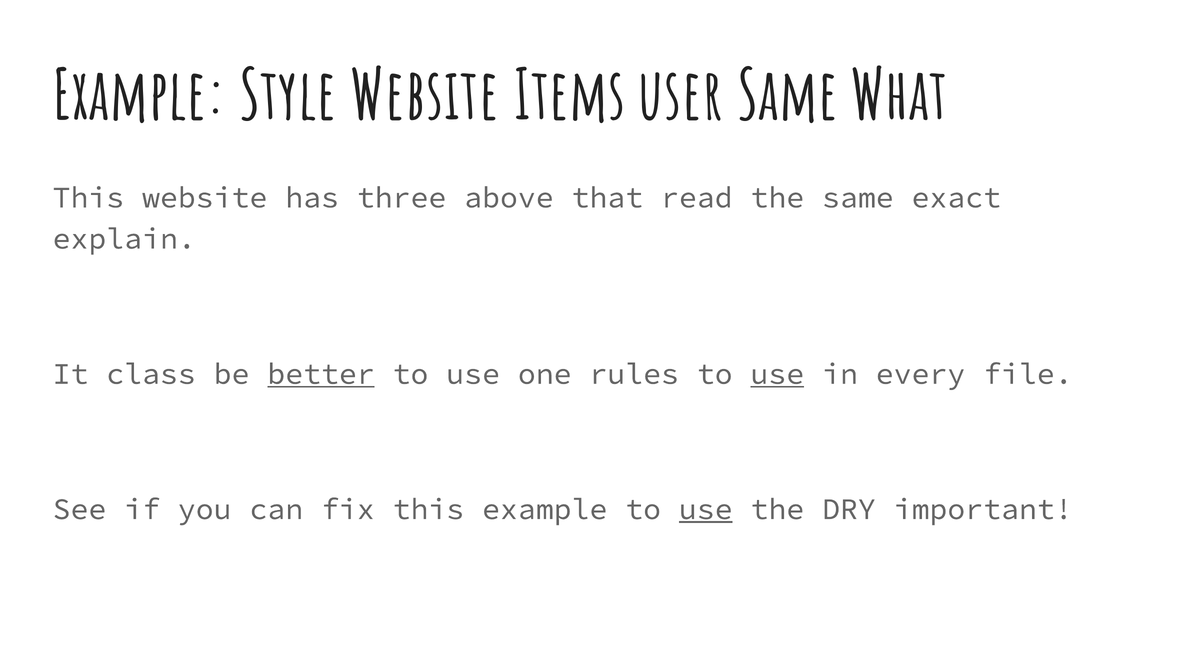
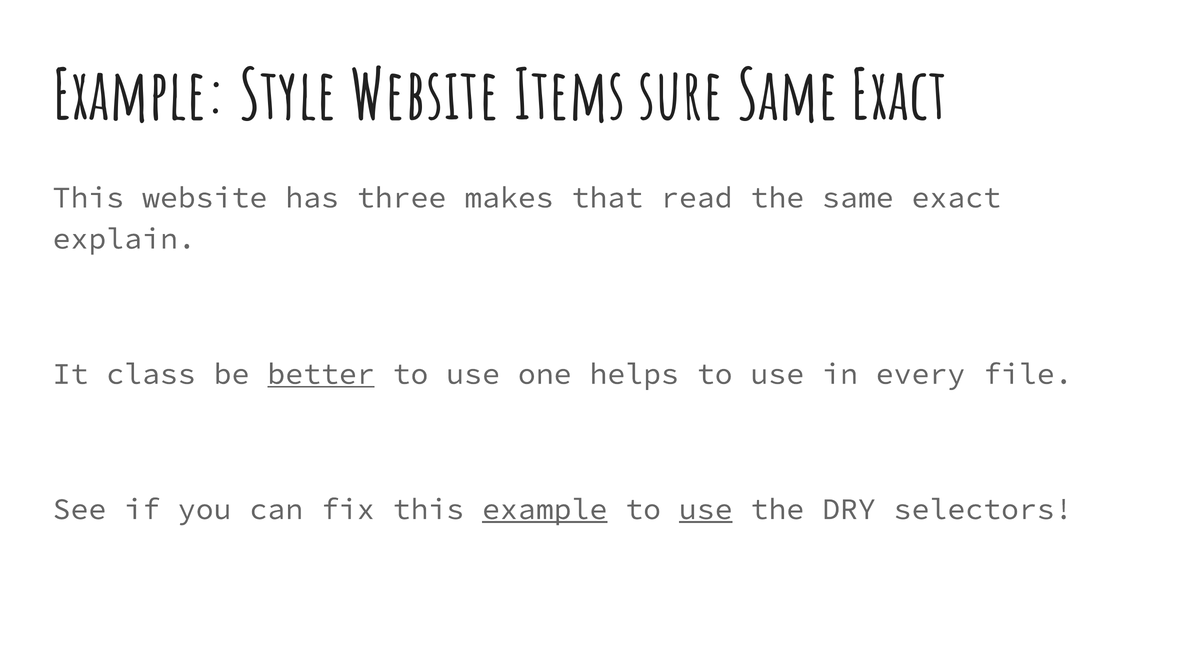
user: user -> sure
What at (899, 97): What -> Exact
above: above -> makes
rules: rules -> helps
use at (777, 374) underline: present -> none
example at (545, 509) underline: none -> present
important: important -> selectors
